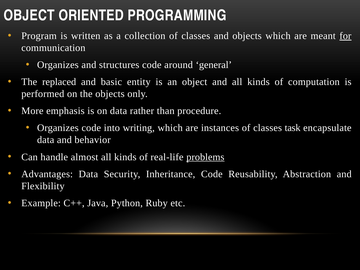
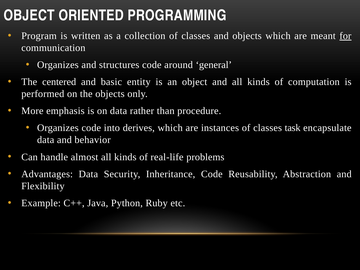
replaced: replaced -> centered
writing: writing -> derives
problems underline: present -> none
